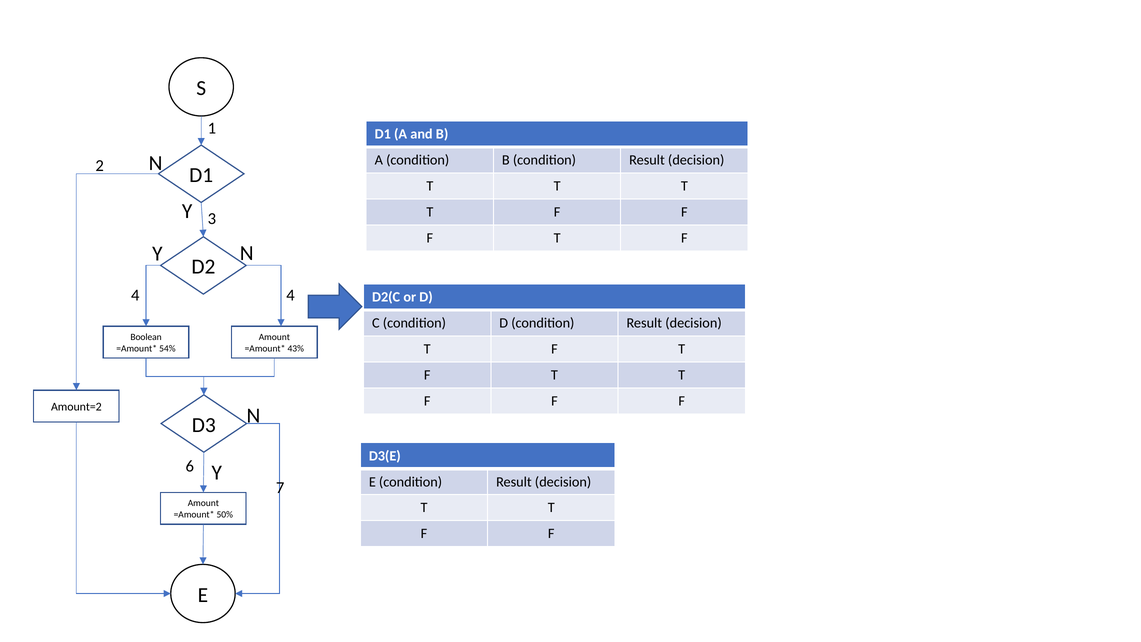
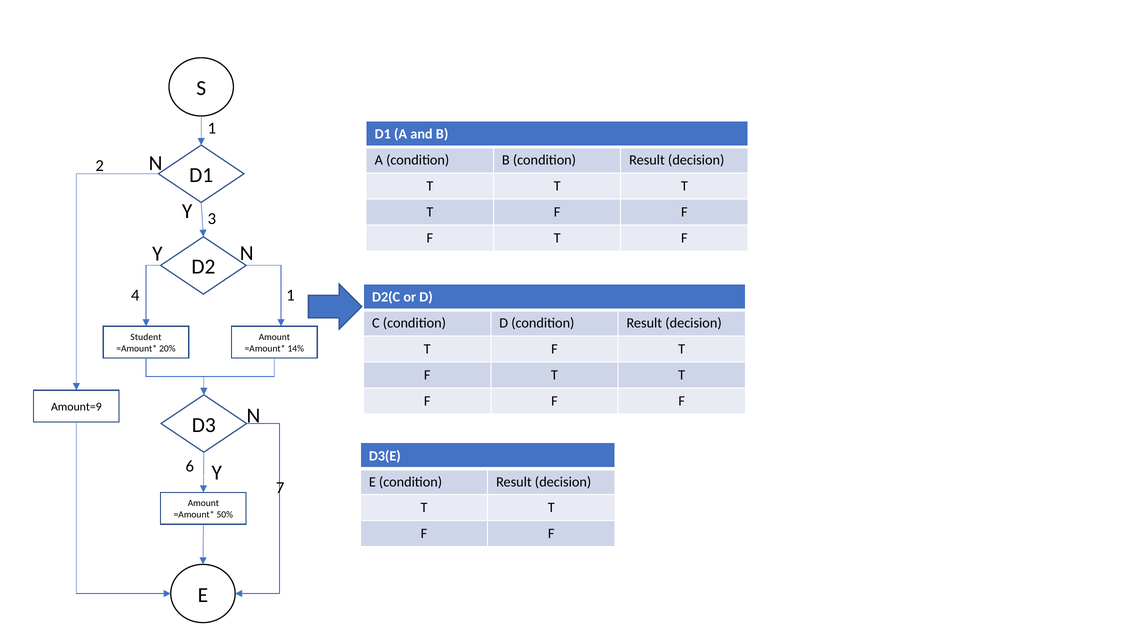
4 4: 4 -> 1
Boolean: Boolean -> Student
54%: 54% -> 20%
43%: 43% -> 14%
Amount=2: Amount=2 -> Amount=9
